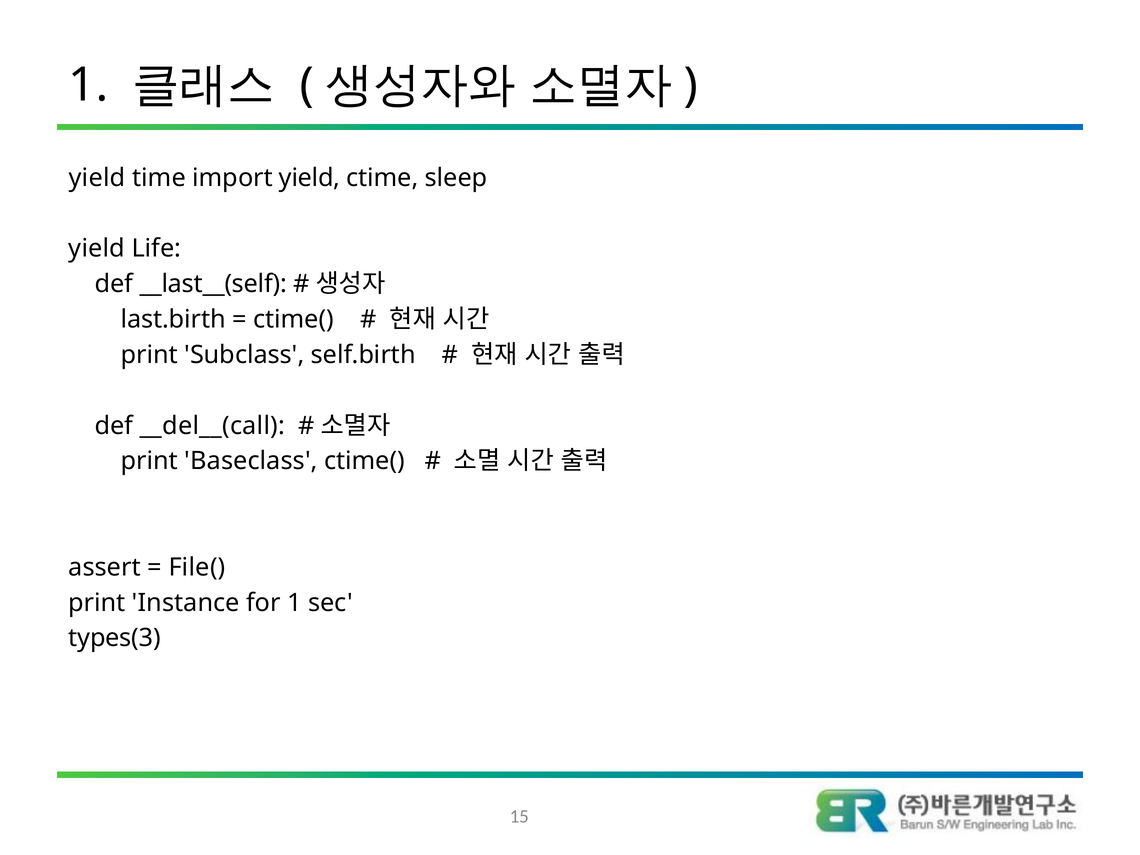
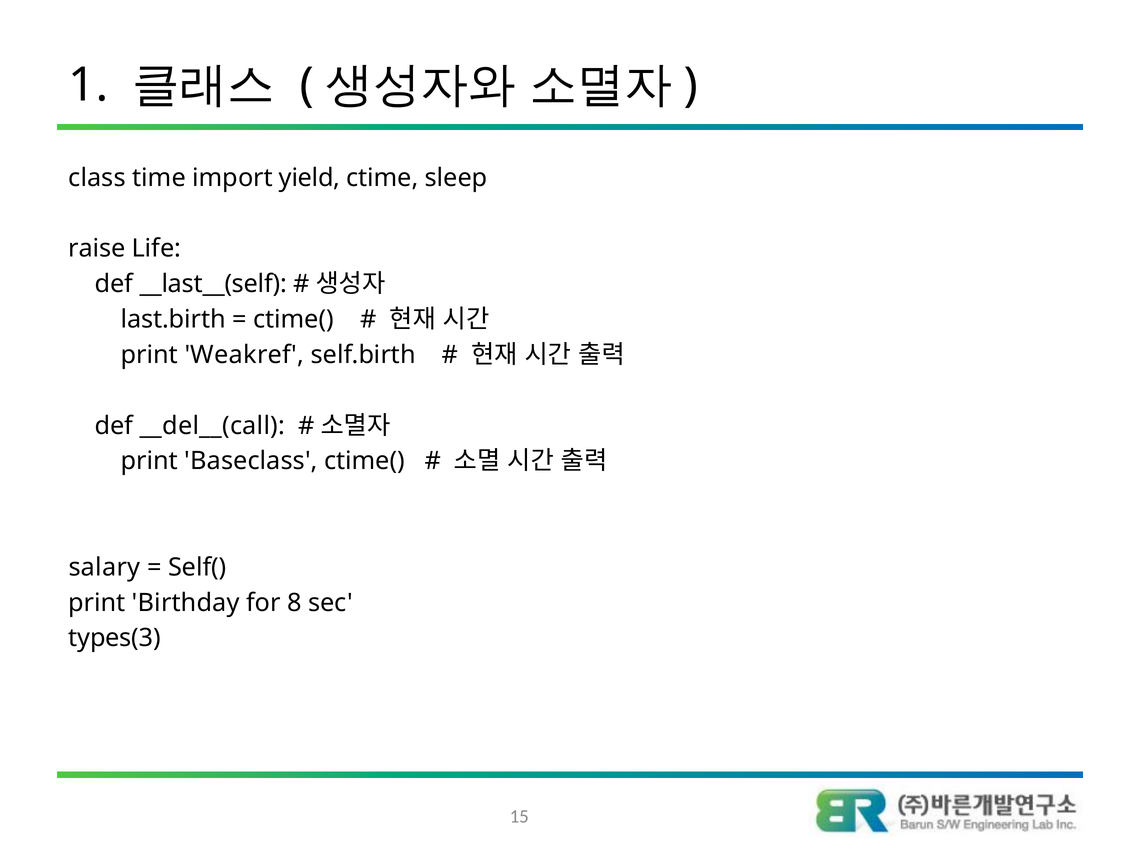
yield at (97, 178): yield -> class
yield at (97, 249): yield -> raise
Subclass: Subclass -> Weakref
assert: assert -> salary
File(: File( -> Self(
Instance: Instance -> Birthday
for 1: 1 -> 8
